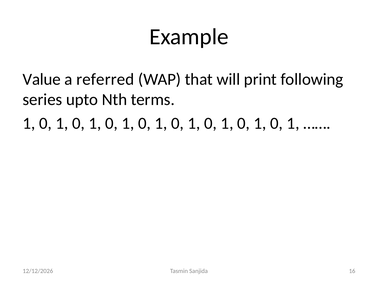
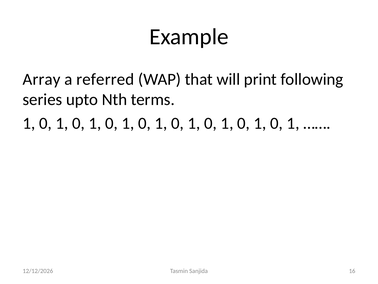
Value: Value -> Array
